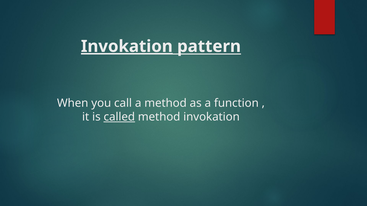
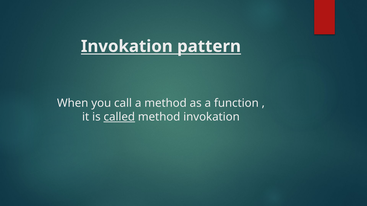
Invokation at (127, 46) underline: present -> none
